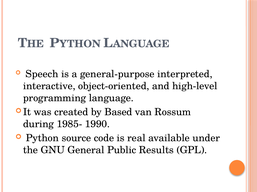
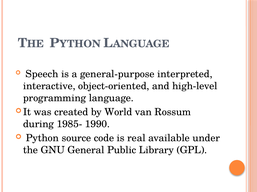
Based: Based -> World
Results: Results -> Library
